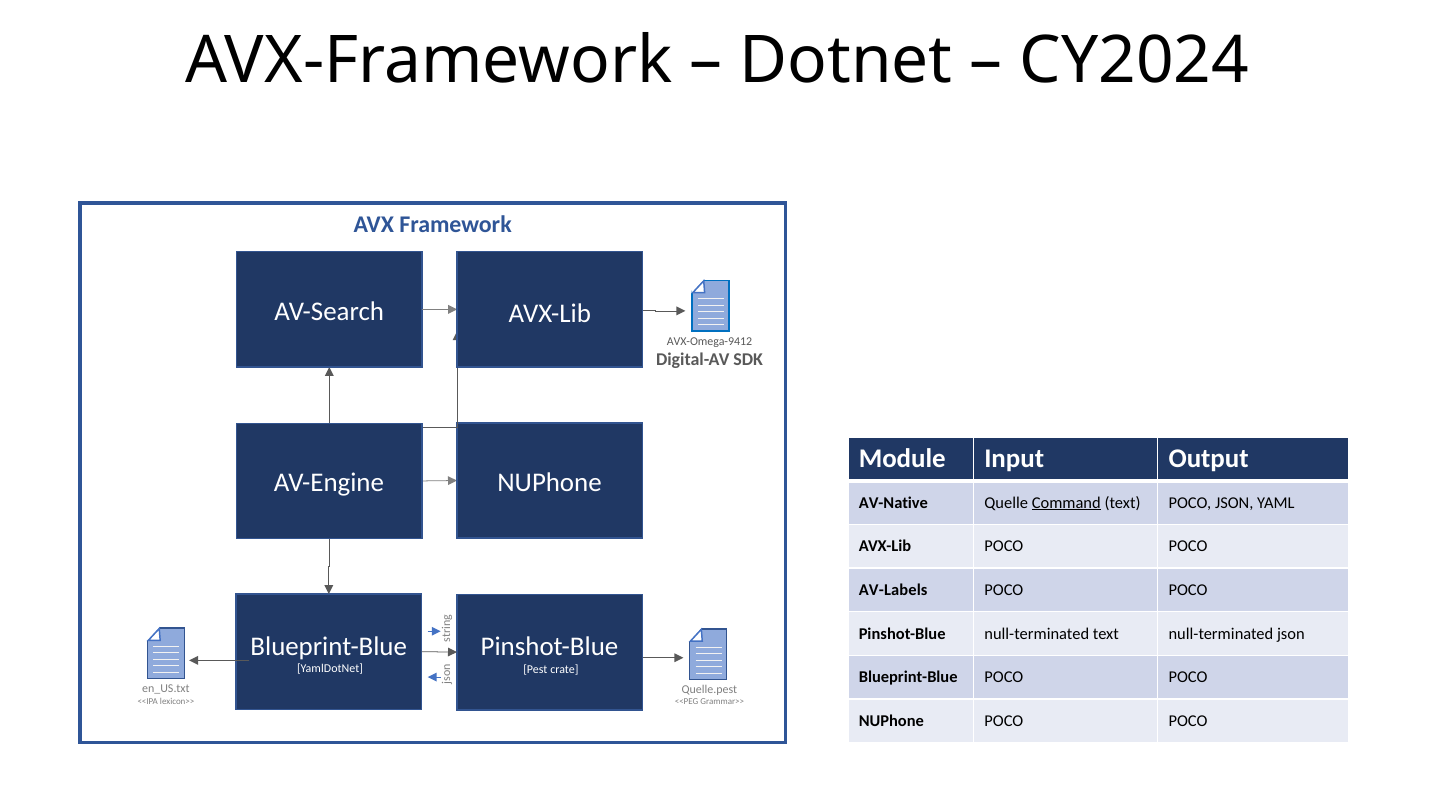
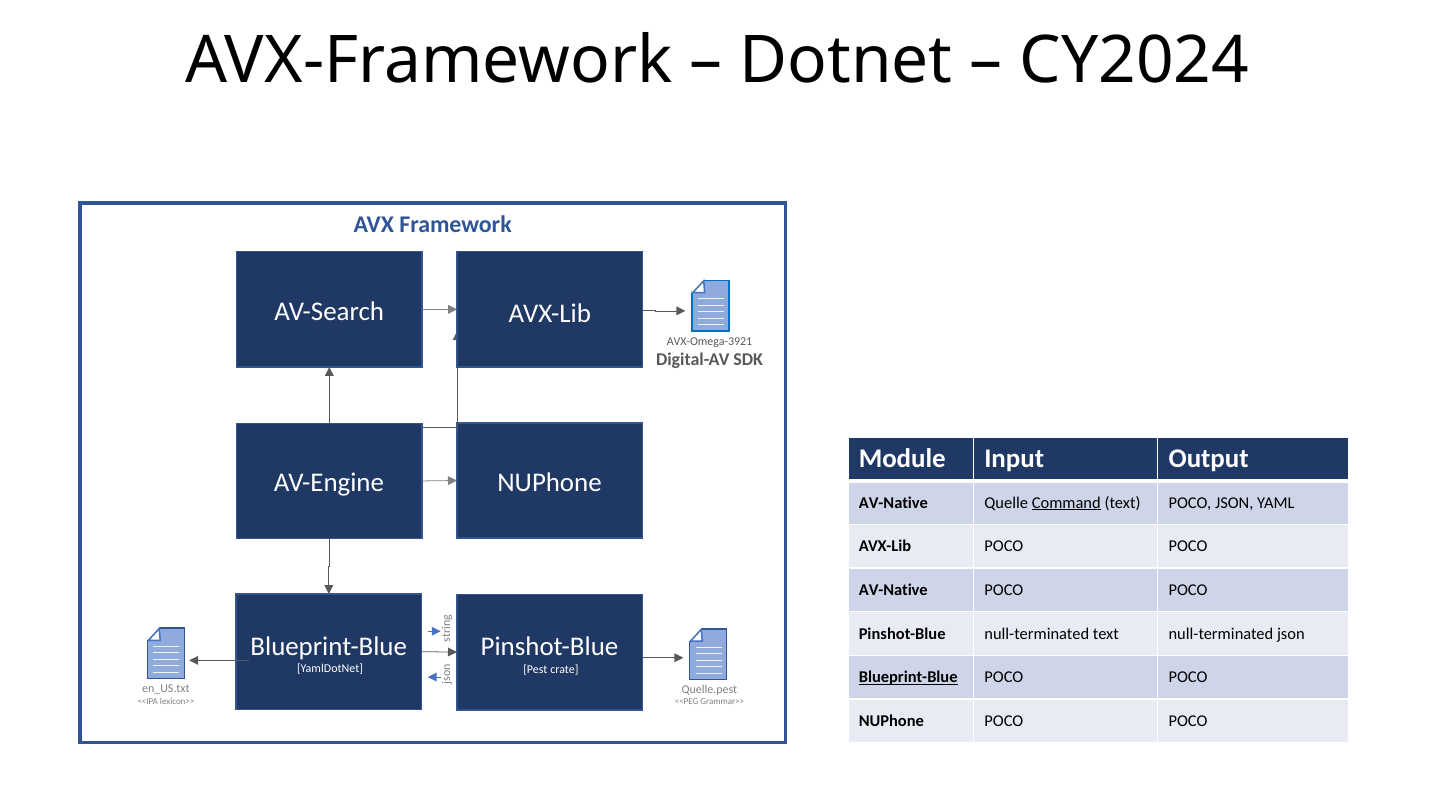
AVX-Omega-9412: AVX-Omega-9412 -> AVX-Omega-3921
AV-Labels at (893, 590): AV-Labels -> AV-Native
Blueprint-Blue at (908, 677) underline: none -> present
